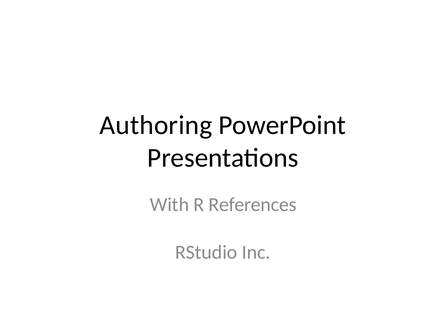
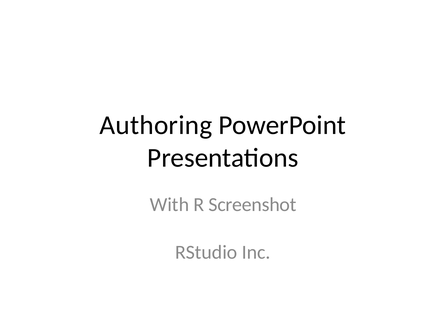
References: References -> Screenshot
